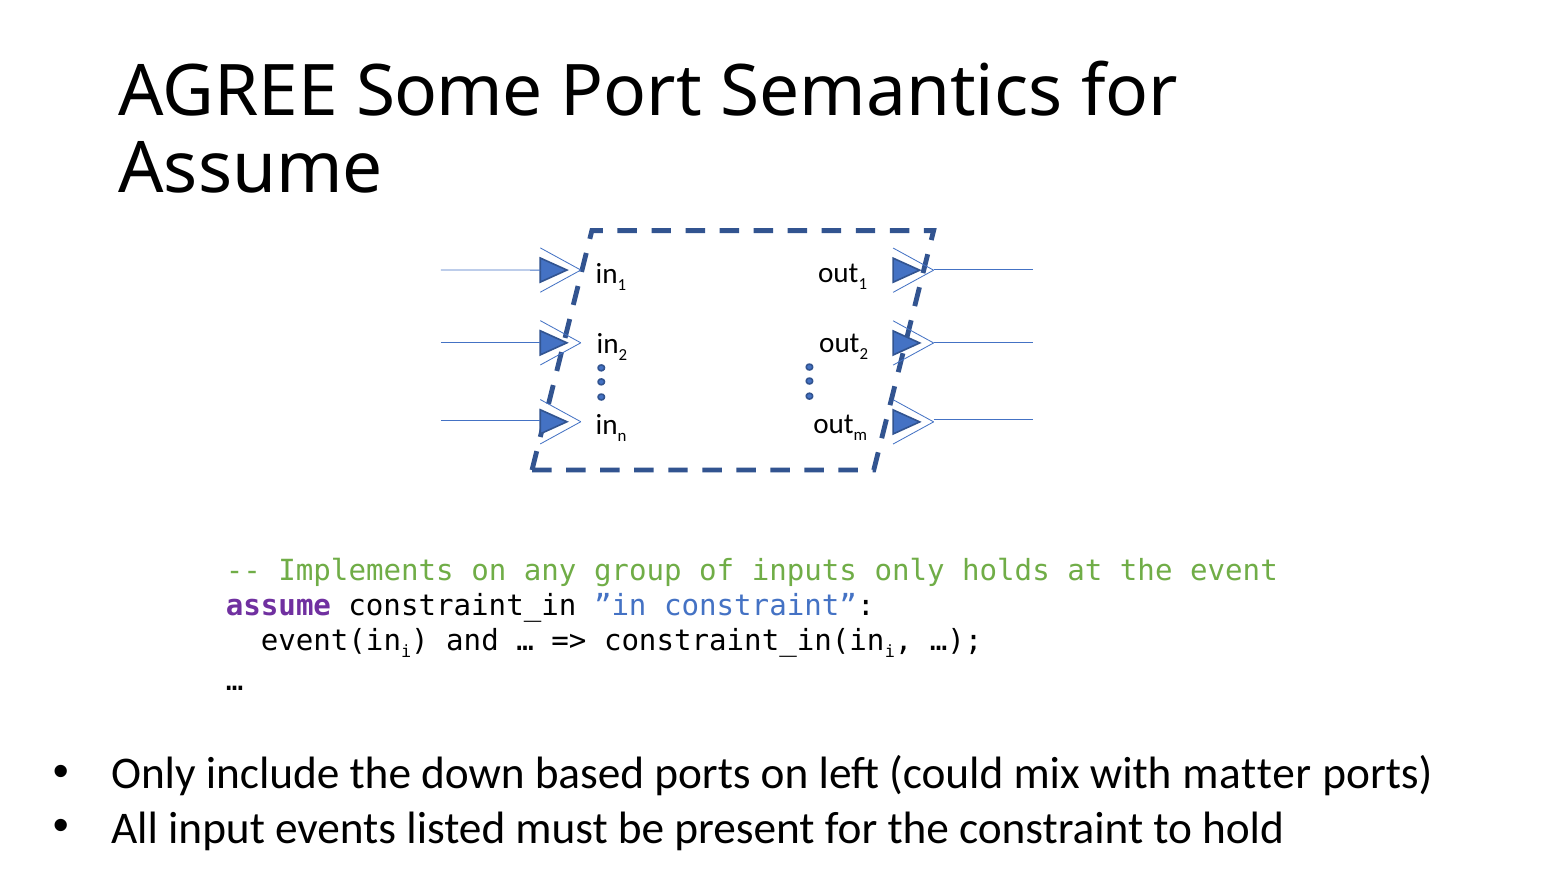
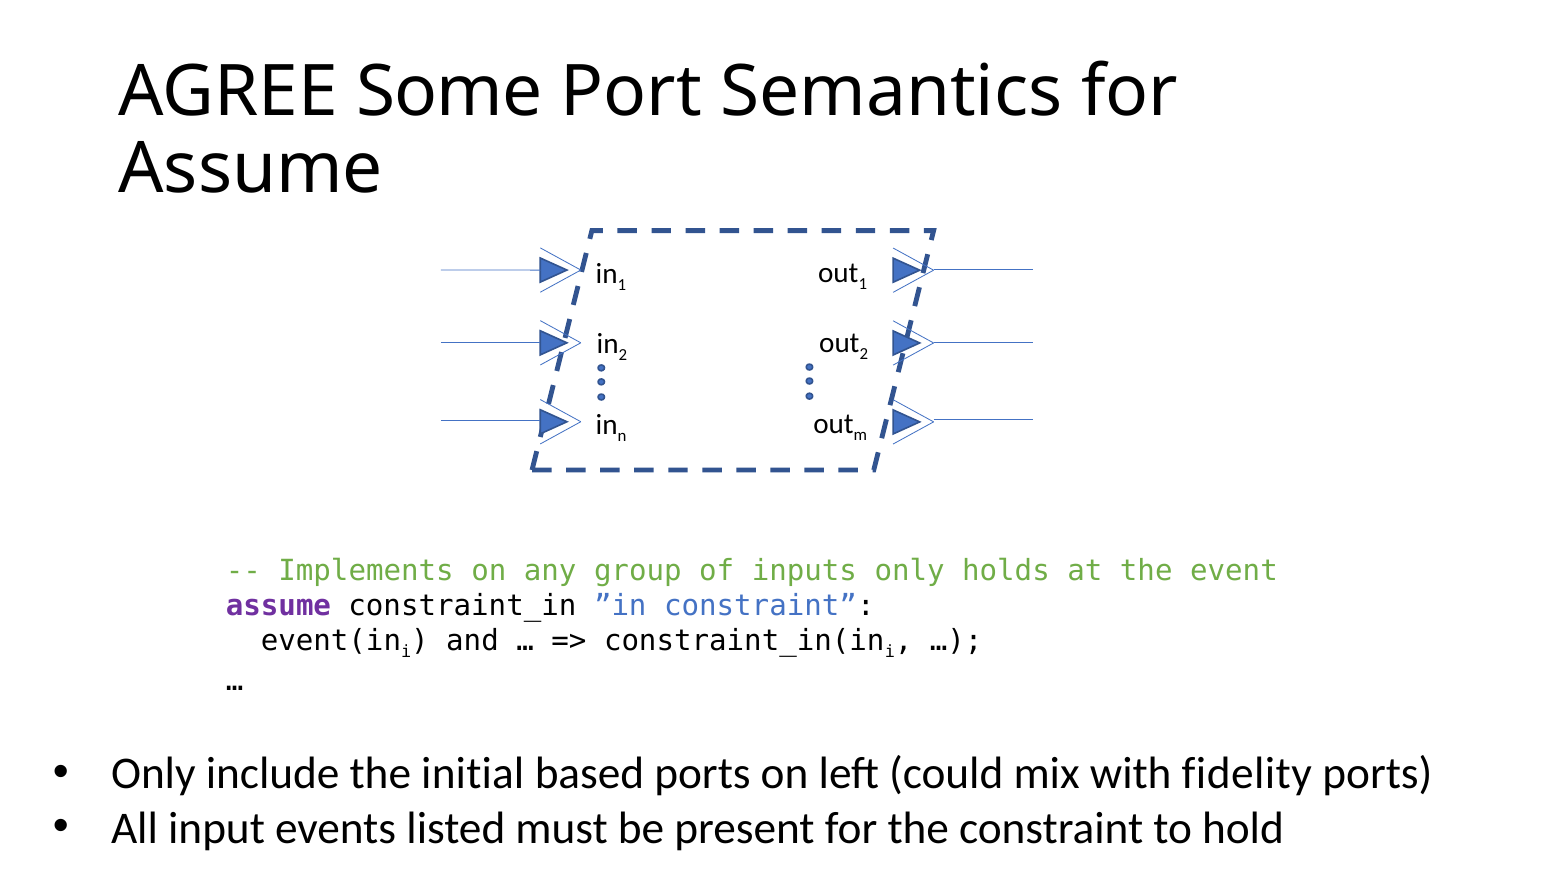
down: down -> initial
matter: matter -> fidelity
